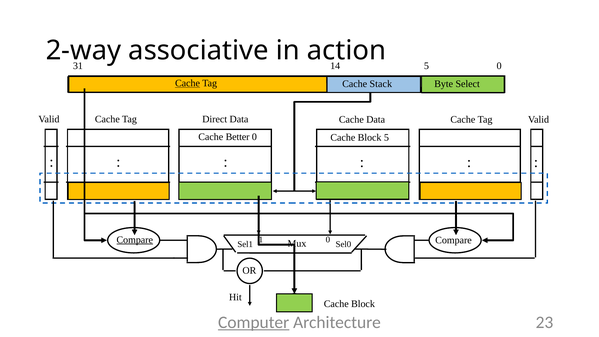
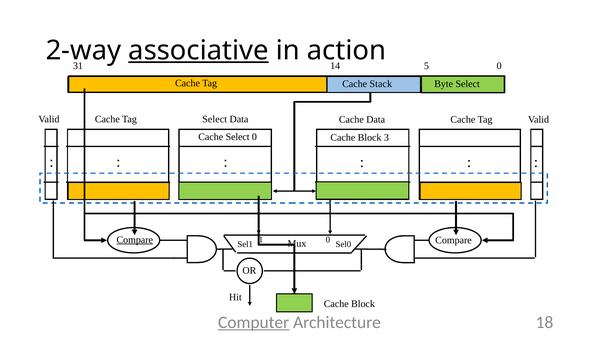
associative underline: none -> present
Cache at (188, 83) underline: present -> none
Direct at (215, 119): Direct -> Select
Cache Better: Better -> Select
5 at (386, 137): 5 -> 3
23: 23 -> 18
